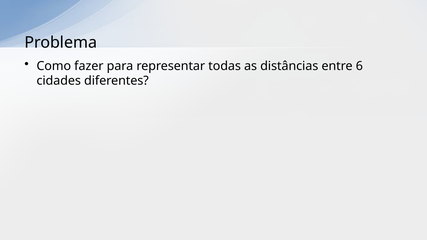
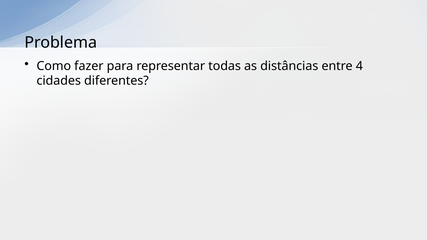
6: 6 -> 4
